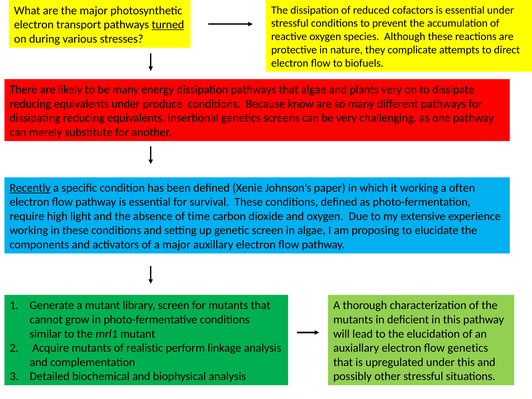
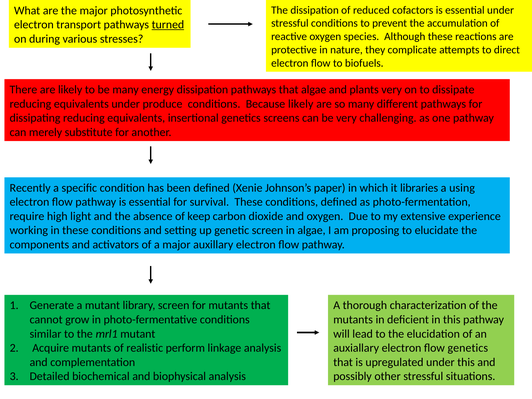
Because know: know -> likely
Recently underline: present -> none
it working: working -> libraries
often: often -> using
time: time -> keep
